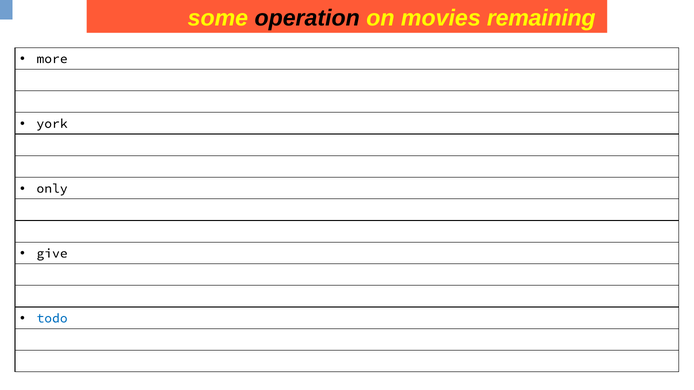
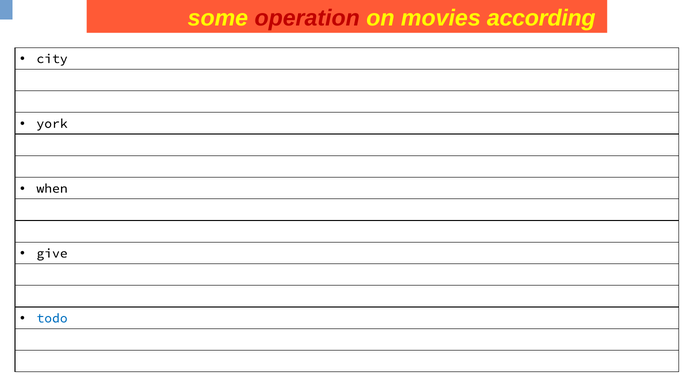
operation colour: black -> red
remaining: remaining -> according
more: more -> city
only: only -> when
